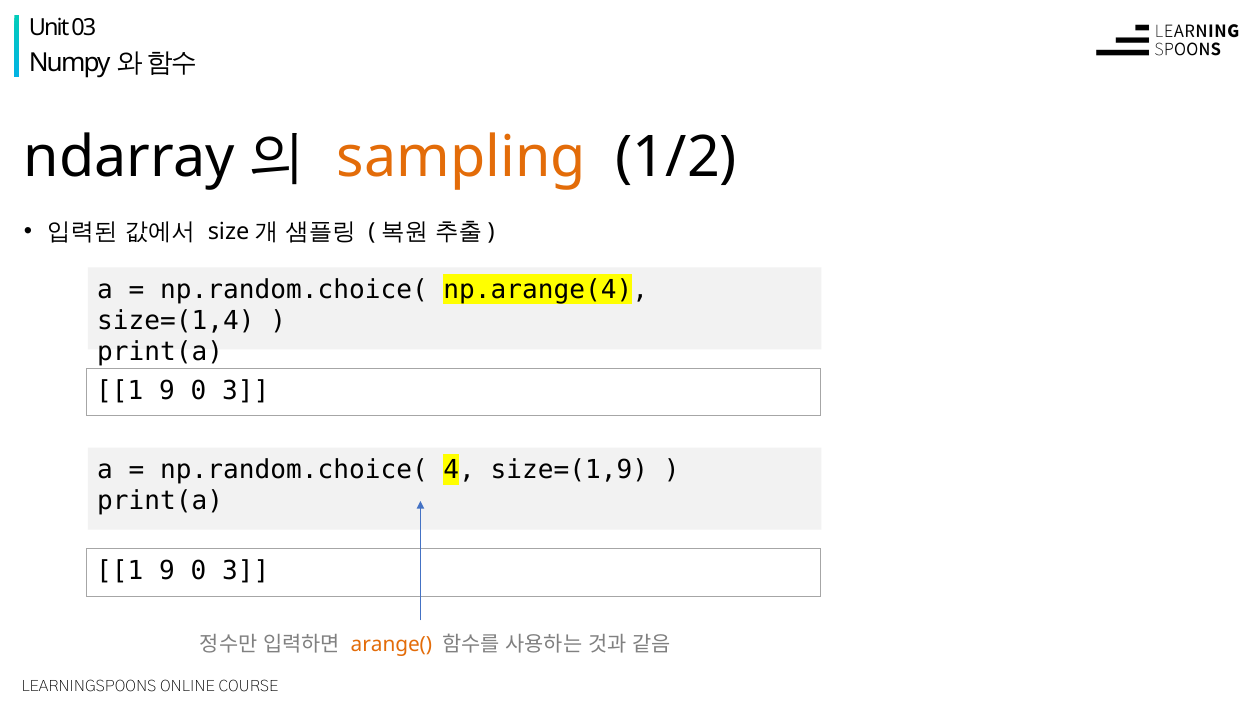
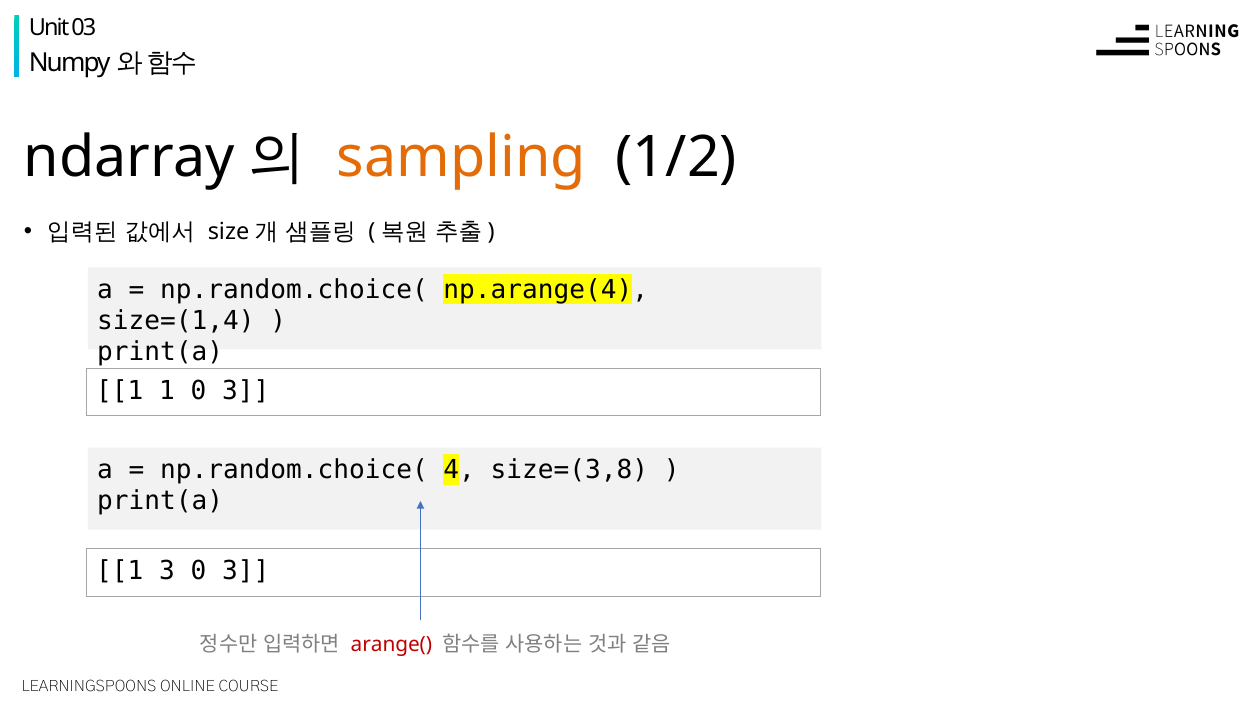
9 at (167, 391): 9 -> 1
size=(1,9: size=(1,9 -> size=(3,8
9 at (167, 571): 9 -> 3
arange( colour: orange -> red
